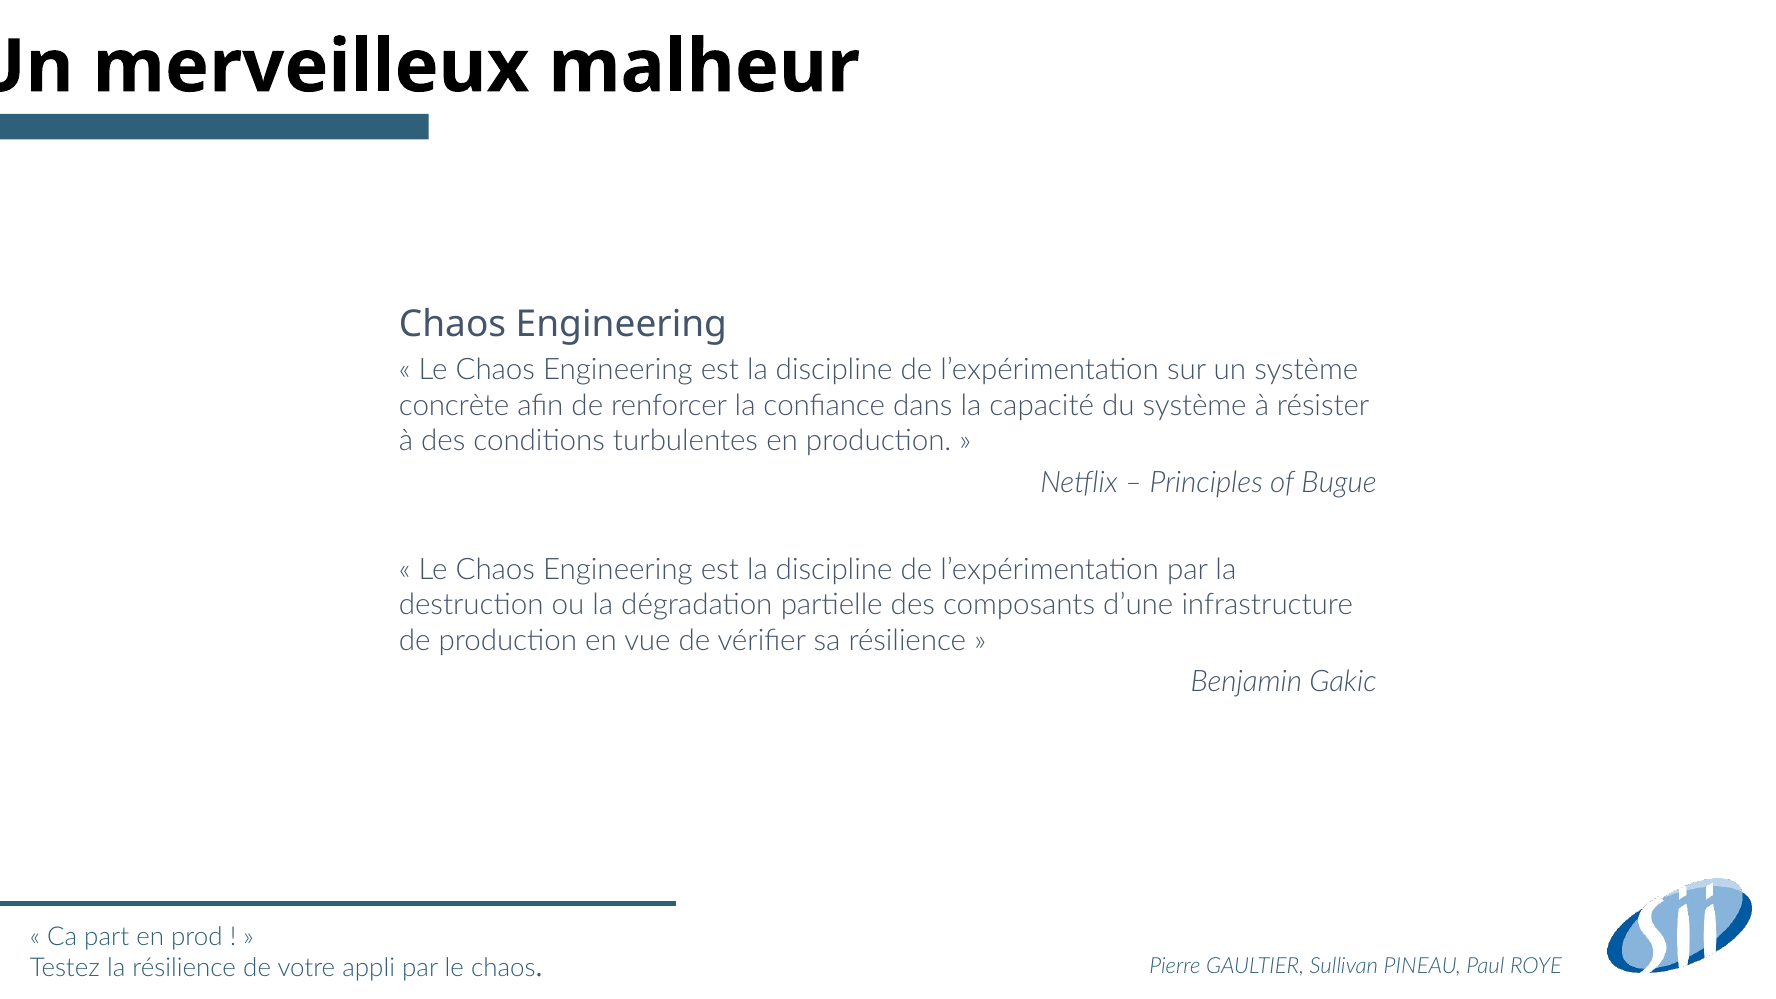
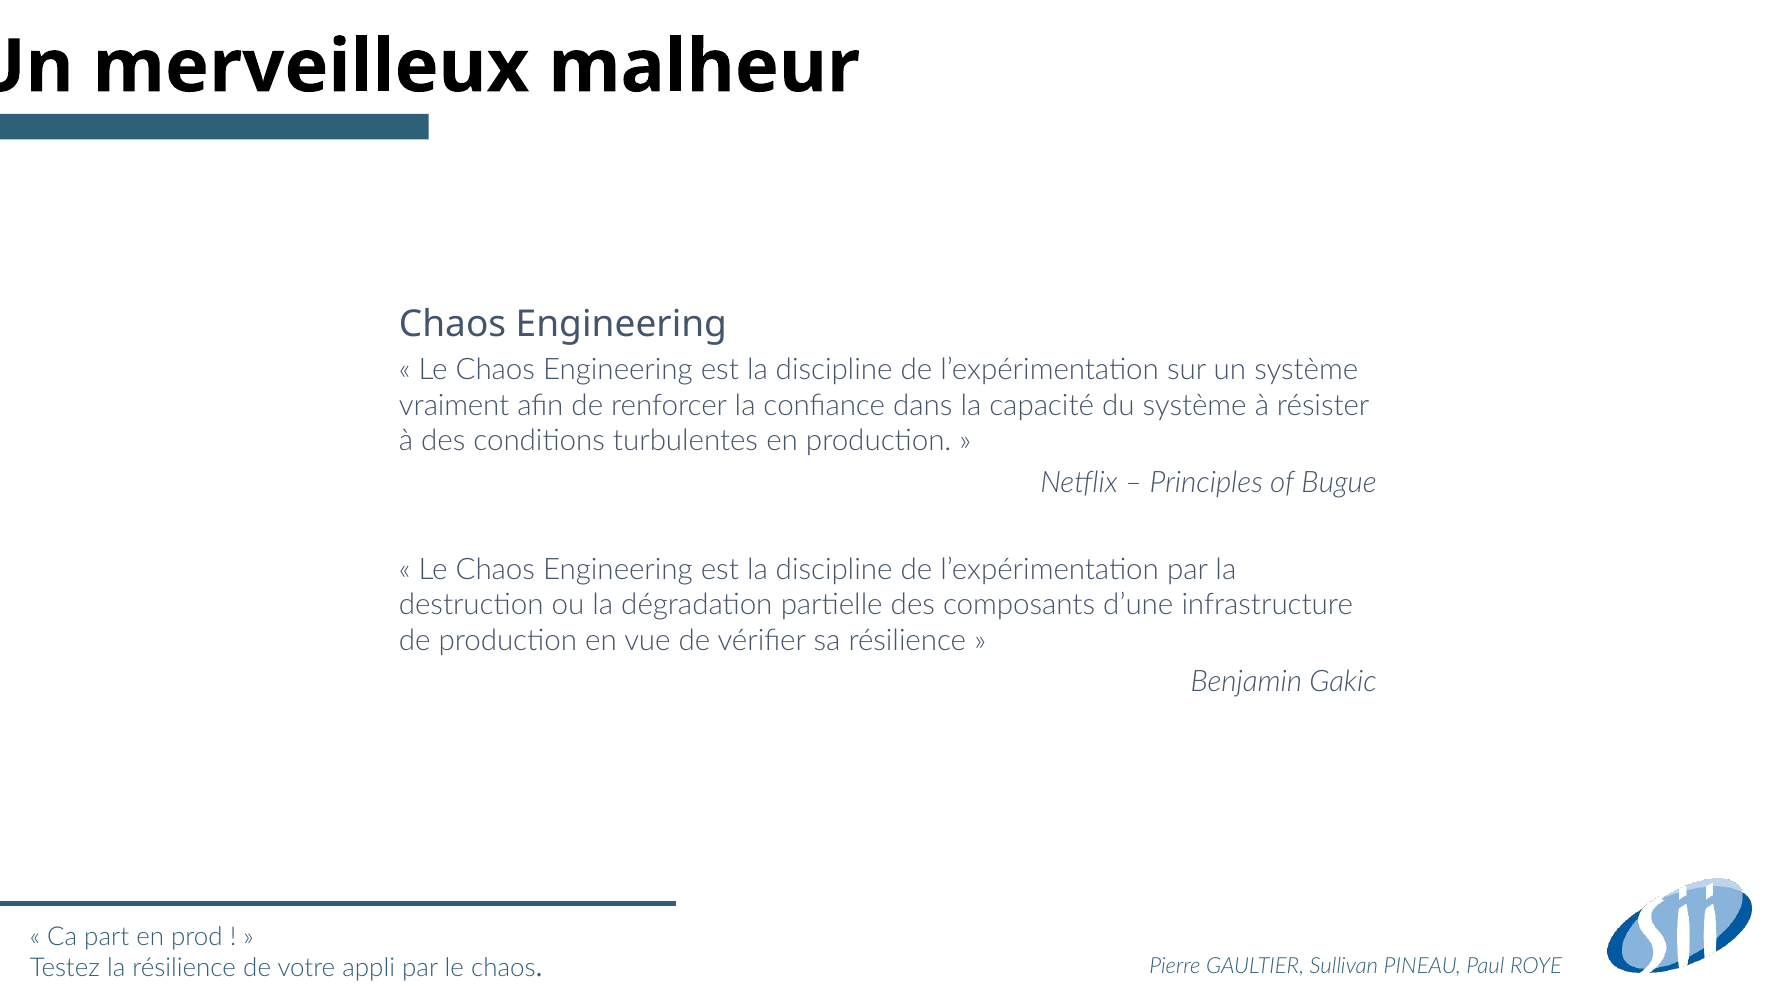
concrète: concrète -> vraiment
